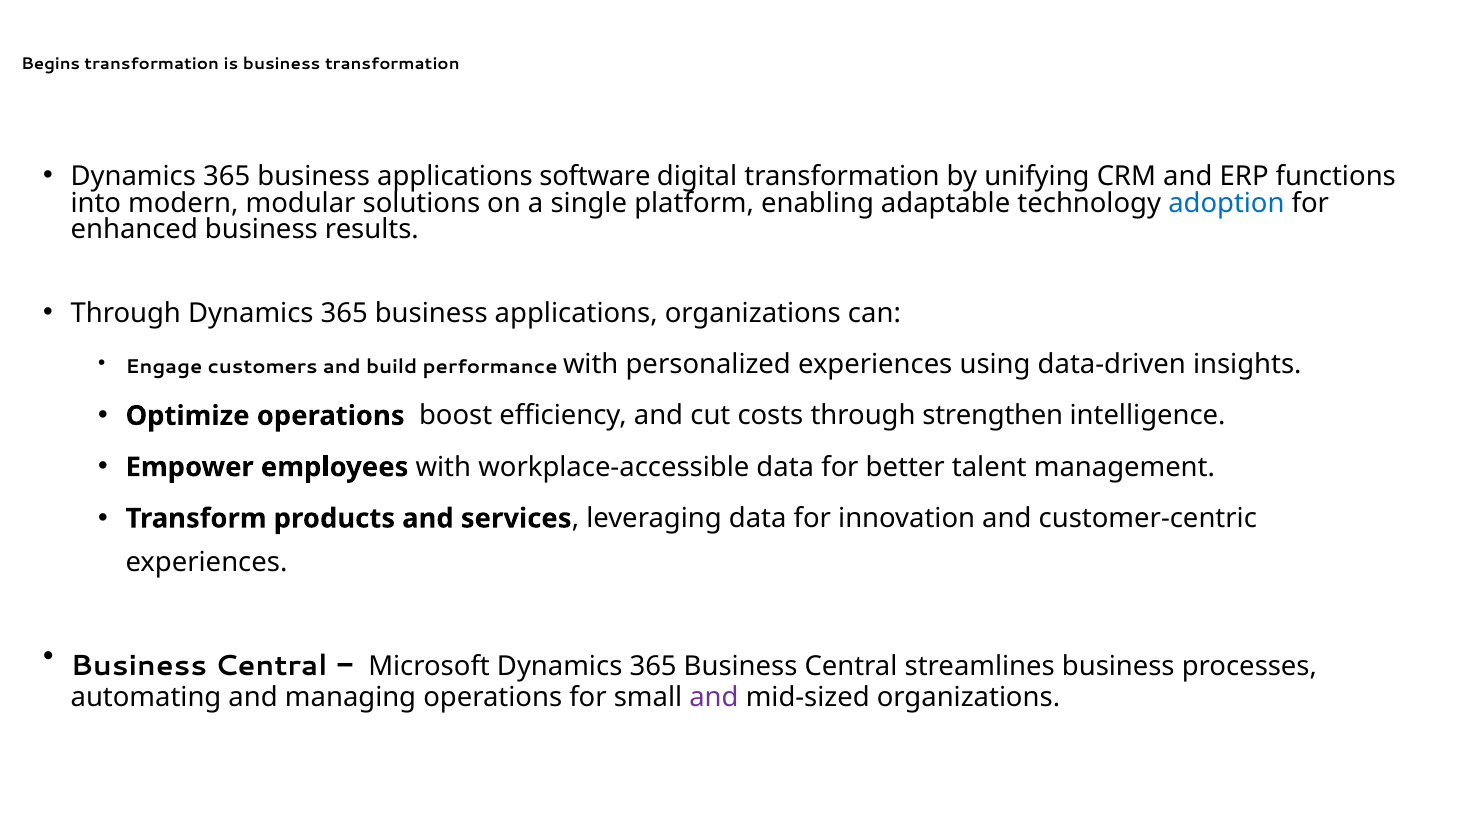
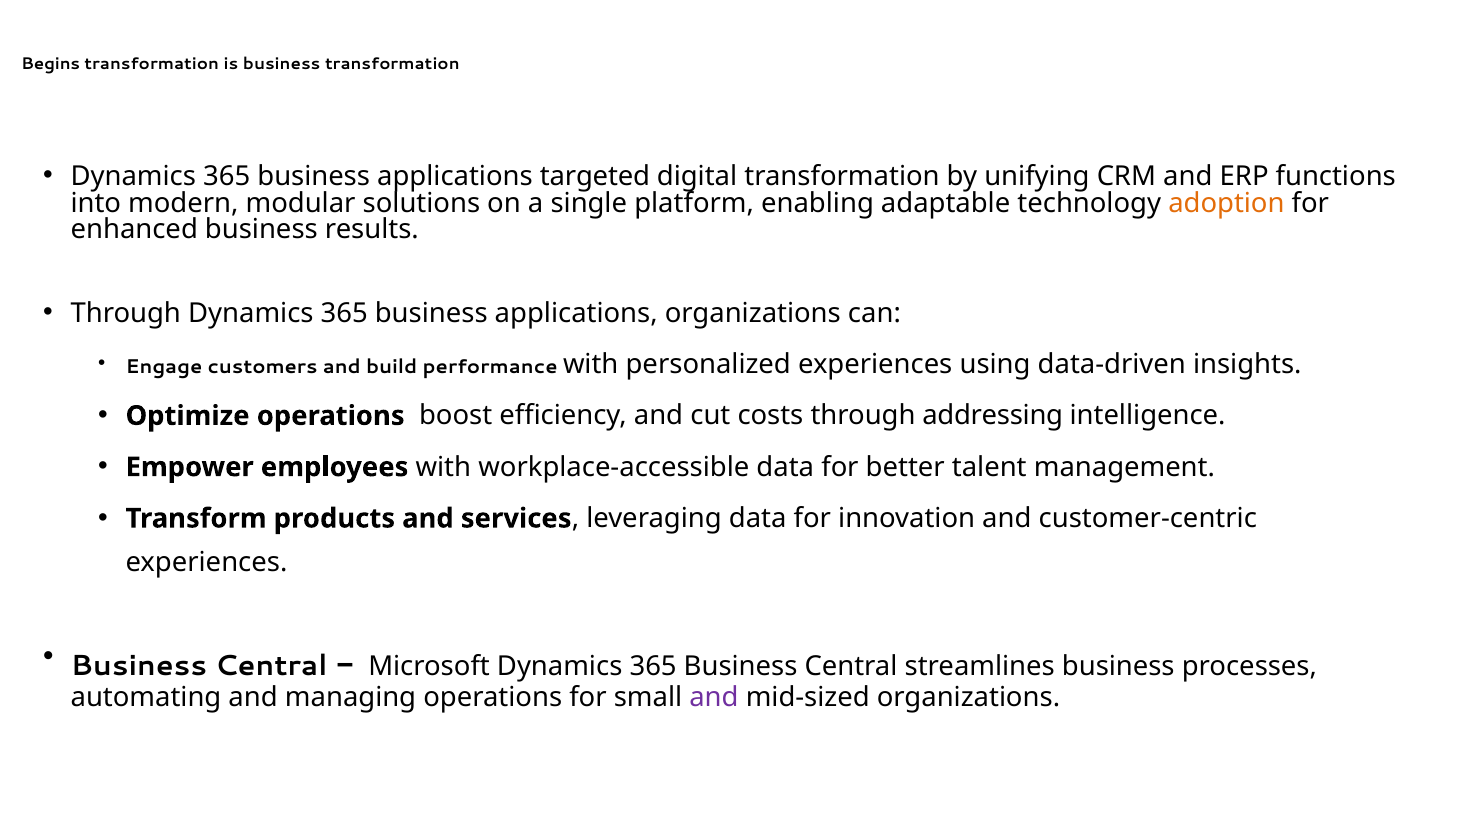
software: software -> targeted
adoption colour: blue -> orange
strengthen: strengthen -> addressing
